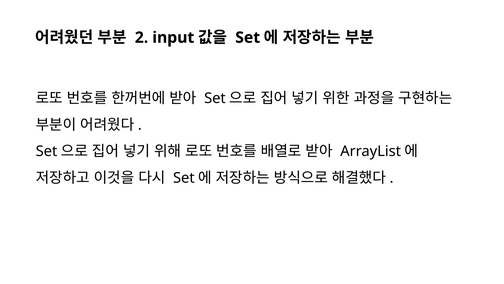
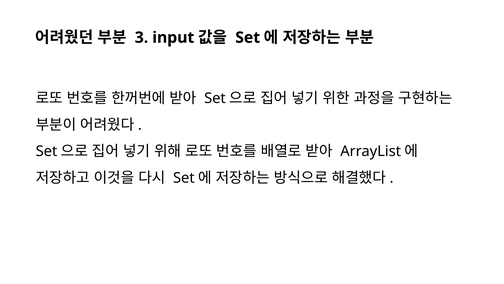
2: 2 -> 3
